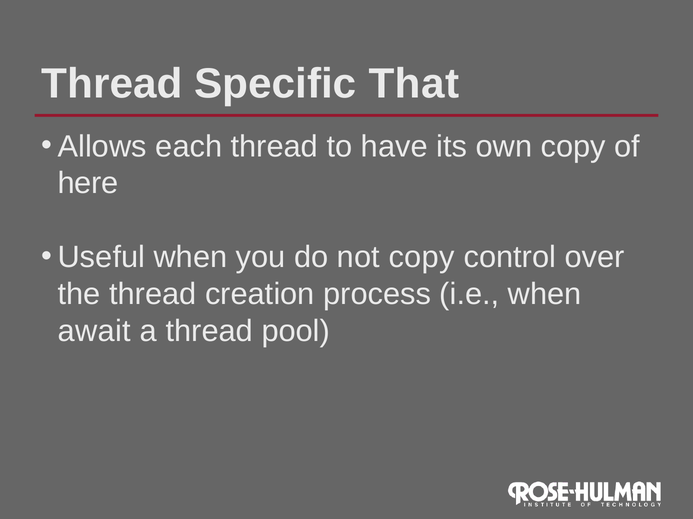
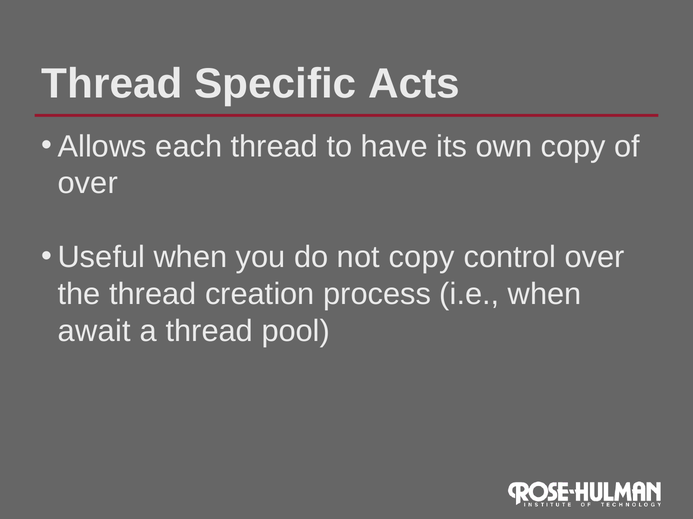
That: That -> Acts
here at (88, 184): here -> over
